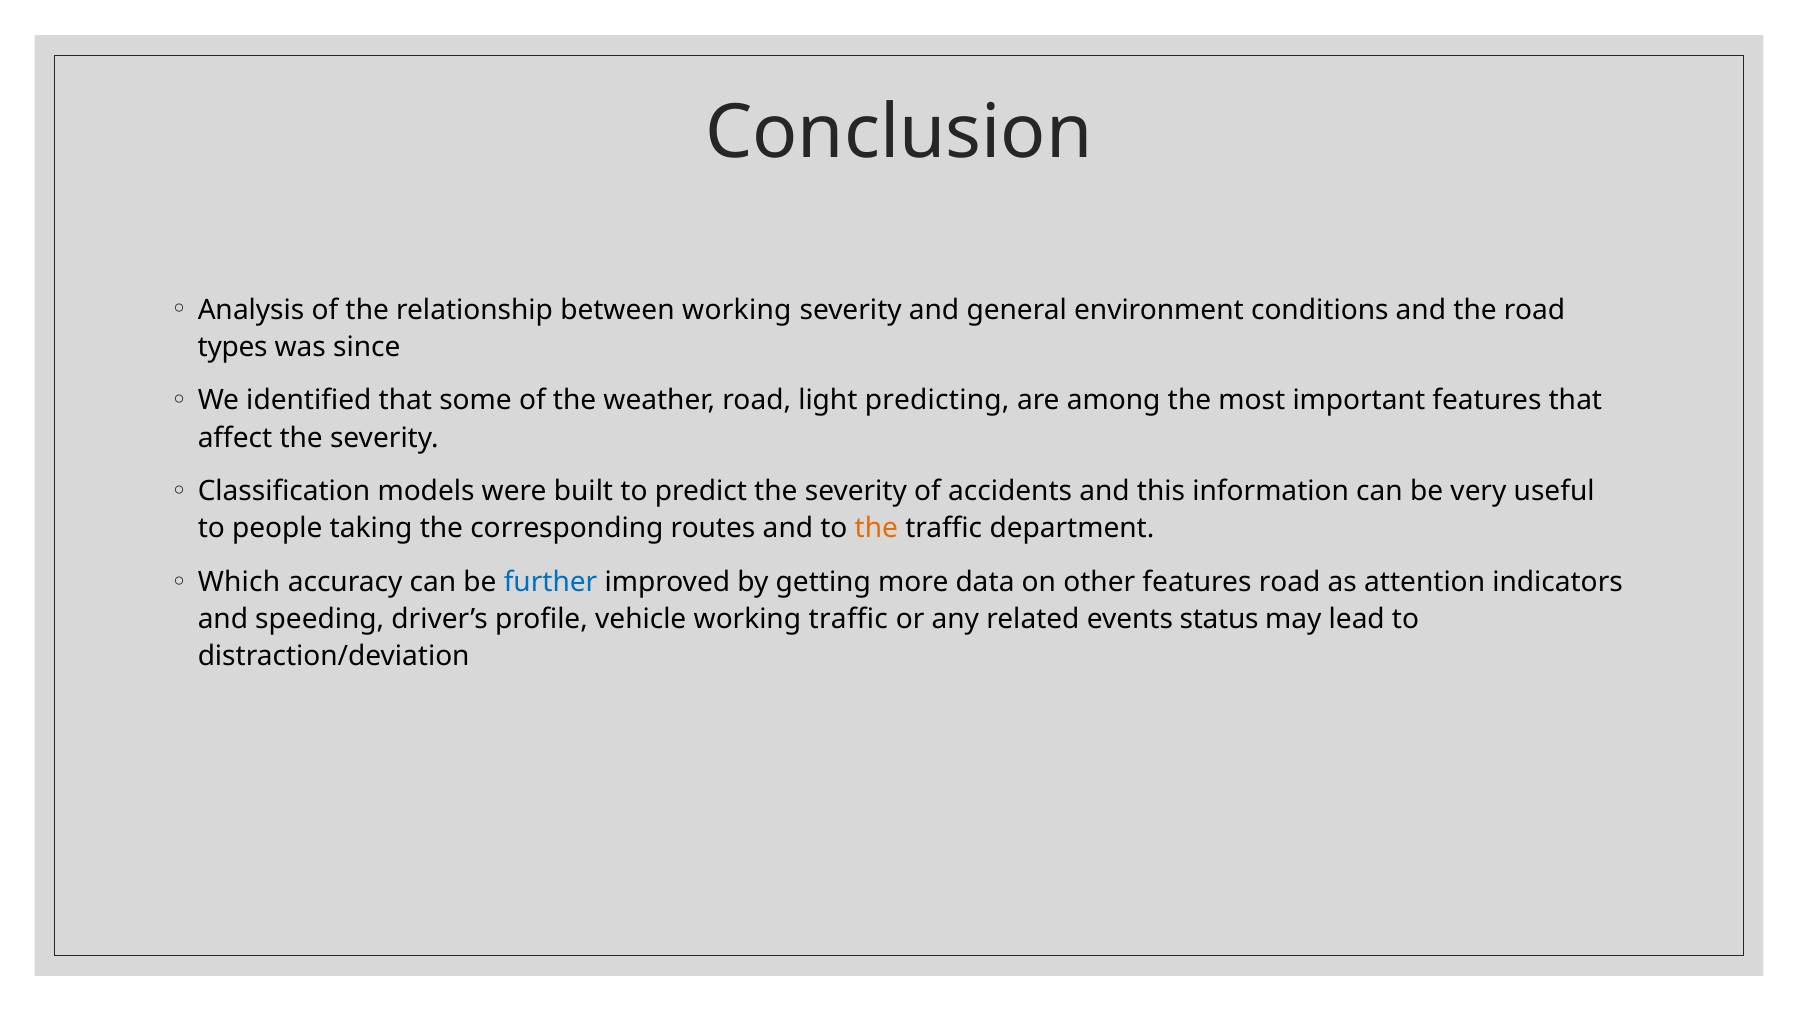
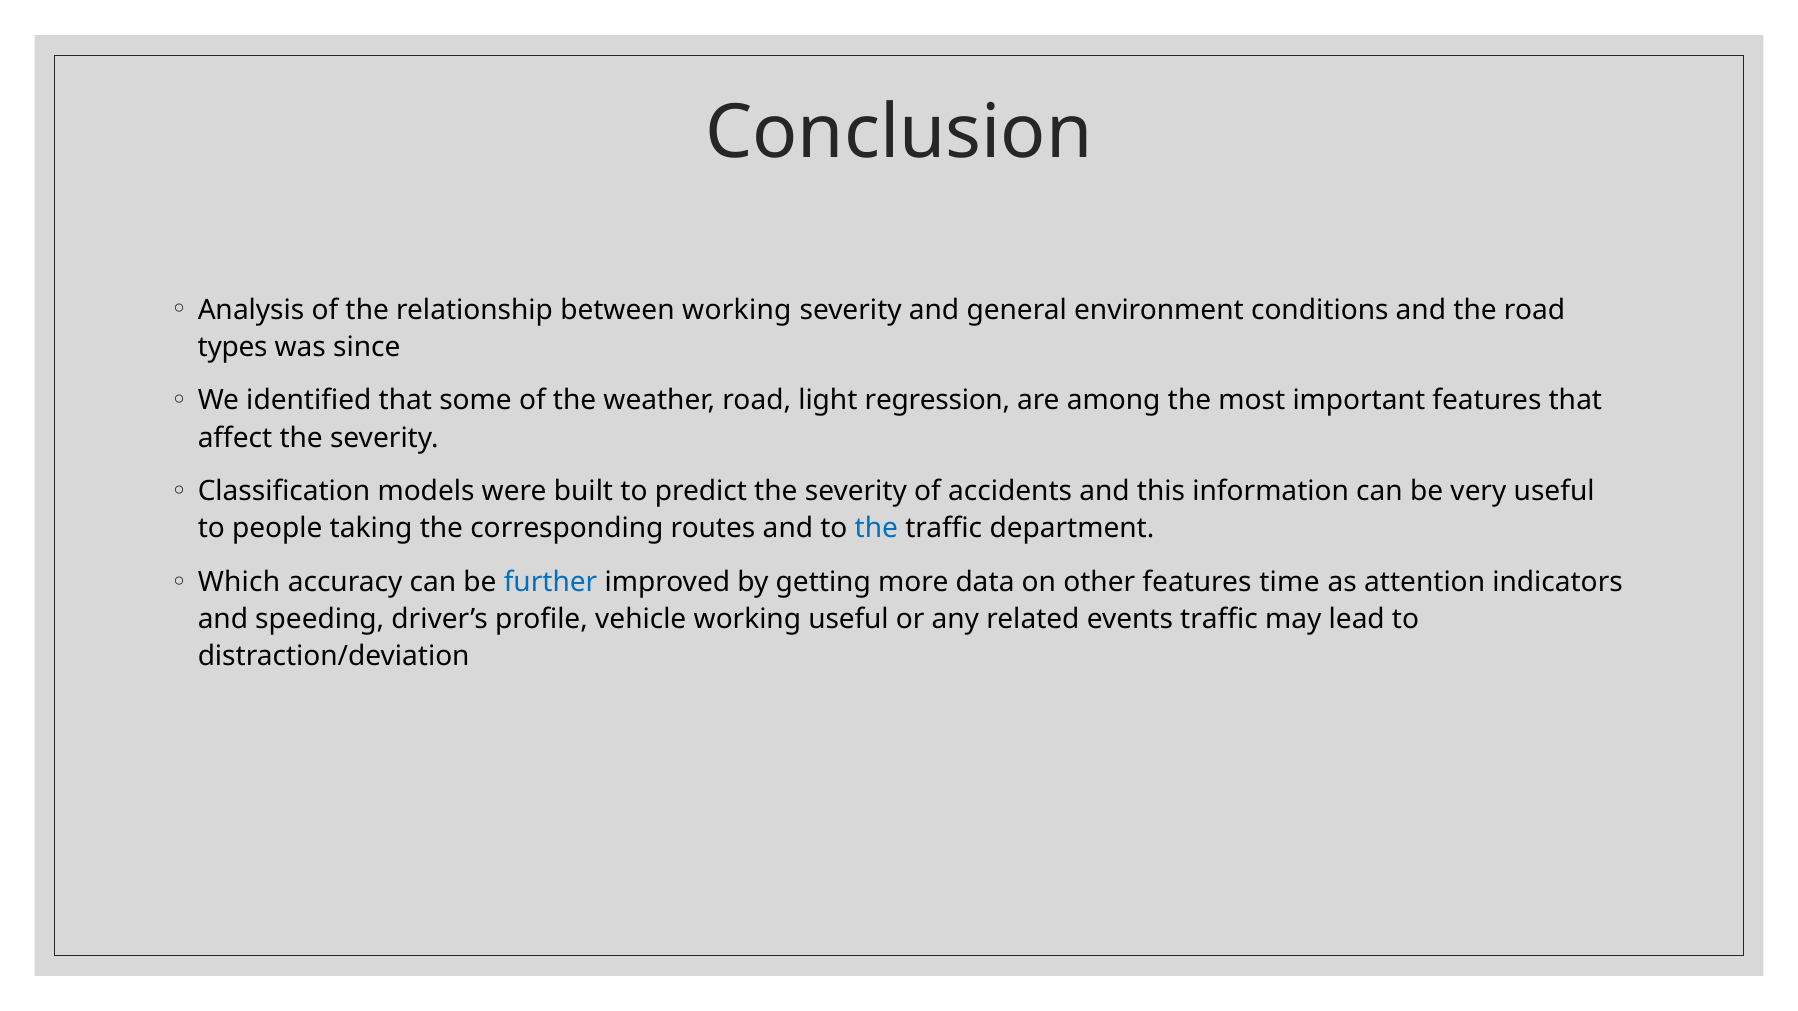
predicting: predicting -> regression
the at (876, 529) colour: orange -> blue
features road: road -> time
working traffic: traffic -> useful
events status: status -> traffic
